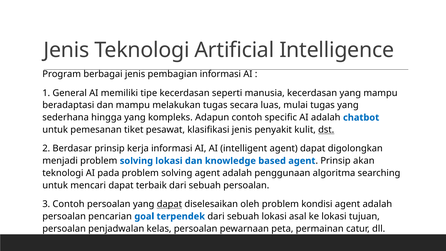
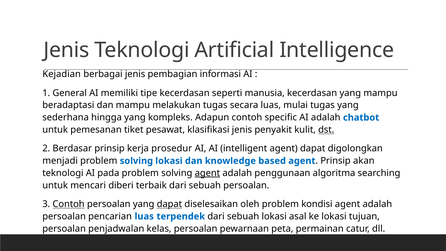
Program: Program -> Kejadian
kerja informasi: informasi -> prosedur
agent at (207, 173) underline: none -> present
mencari dapat: dapat -> diberi
Contoh at (69, 204) underline: none -> present
pencarian goal: goal -> luas
